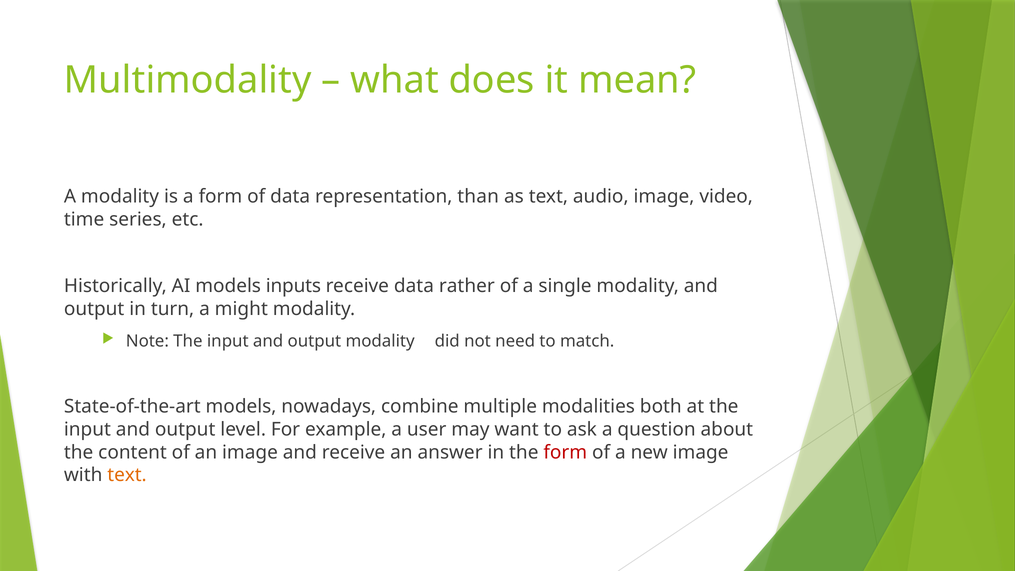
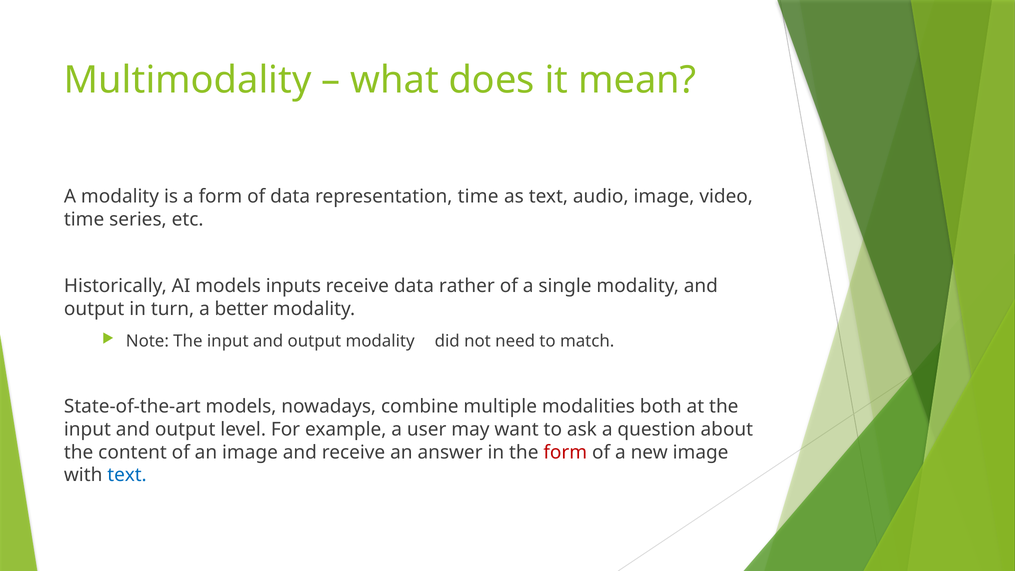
representation than: than -> time
might: might -> better
text at (127, 475) colour: orange -> blue
